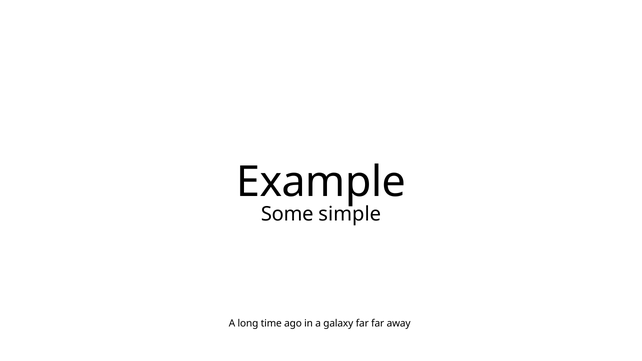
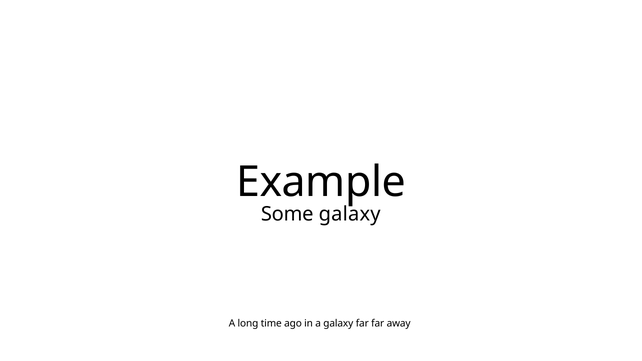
Some simple: simple -> galaxy
